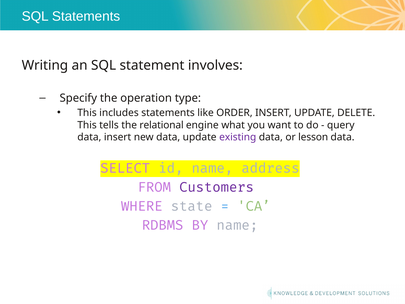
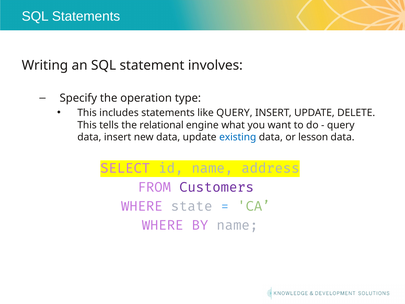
like ORDER: ORDER -> QUERY
existing colour: purple -> blue
RDBMS at (163, 225): RDBMS -> WHERE
